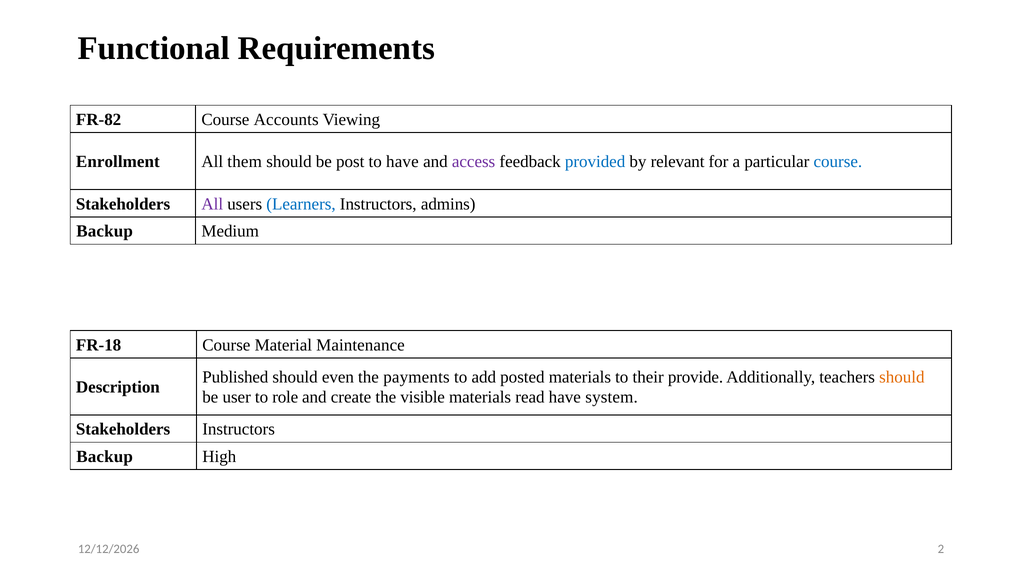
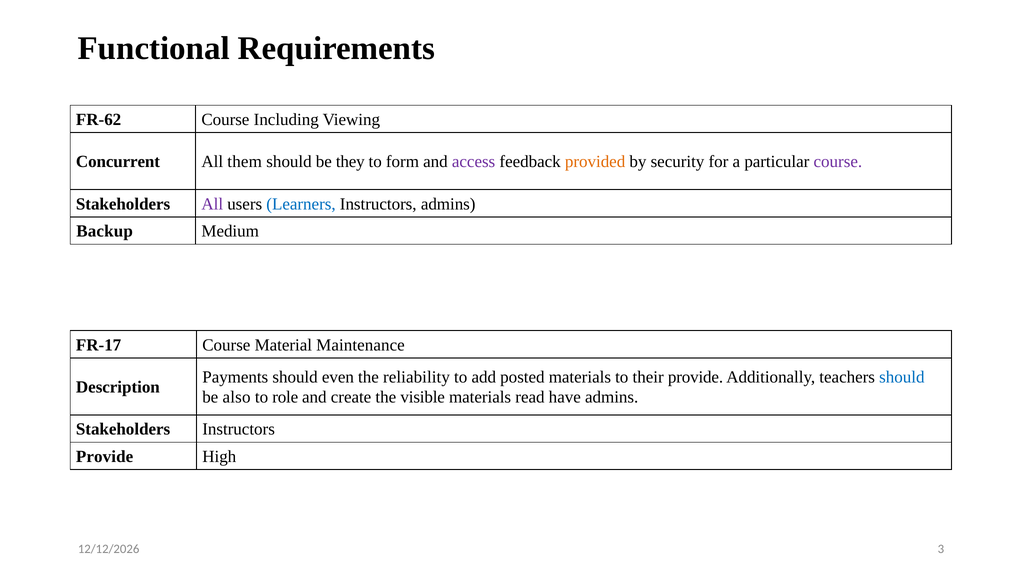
FR-82: FR-82 -> FR-62
Accounts: Accounts -> Including
Enrollment: Enrollment -> Concurrent
post: post -> they
to have: have -> form
provided colour: blue -> orange
relevant: relevant -> security
course at (838, 162) colour: blue -> purple
FR-18: FR-18 -> FR-17
Published: Published -> Payments
payments: payments -> reliability
should at (902, 377) colour: orange -> blue
user: user -> also
have system: system -> admins
Backup at (105, 457): Backup -> Provide
2: 2 -> 3
